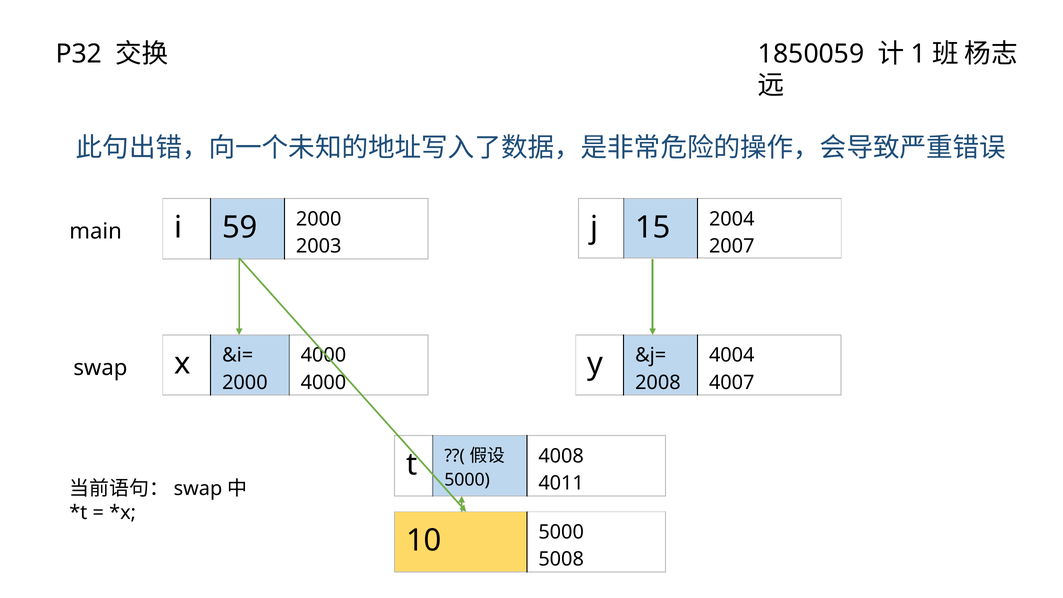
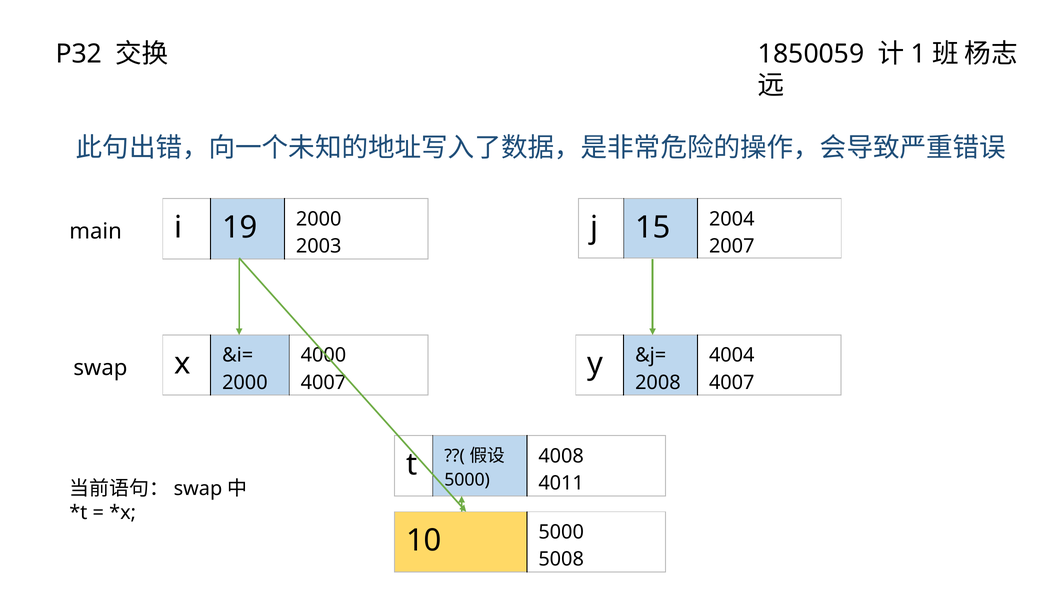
59: 59 -> 19
4000 at (323, 382): 4000 -> 4007
